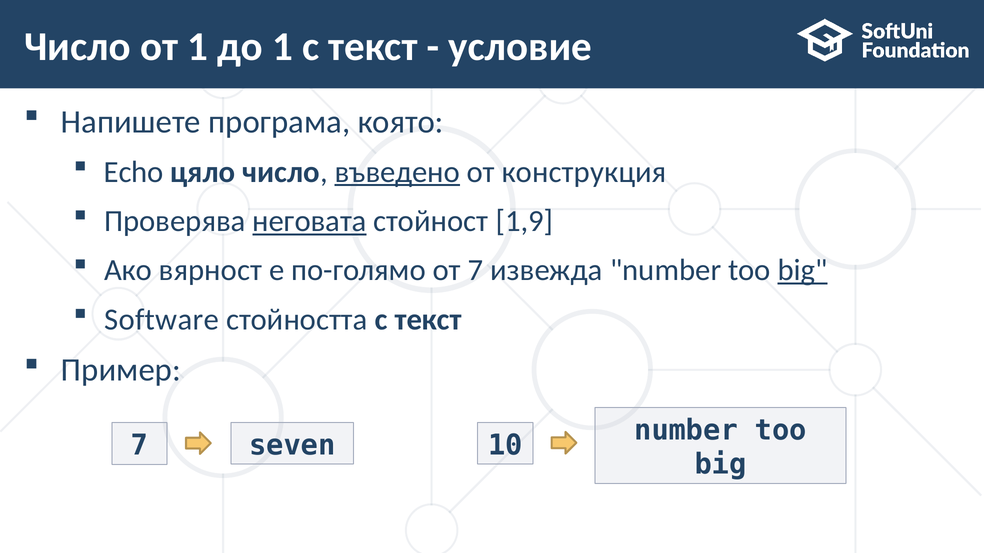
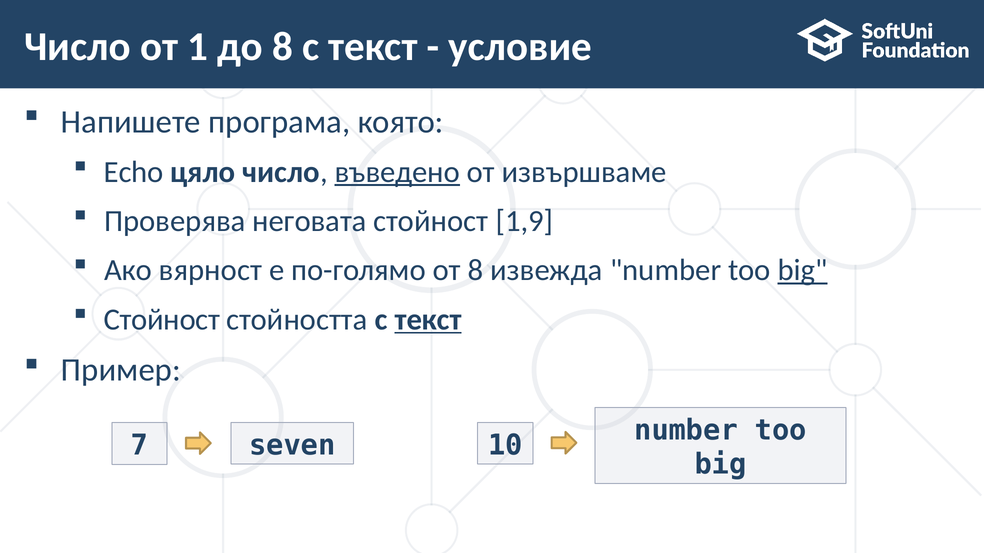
до 1: 1 -> 8
конструкция: конструкция -> извършваме
неговата underline: present -> none
от 7: 7 -> 8
Software at (161, 320): Software -> Стойност
текст at (428, 320) underline: none -> present
